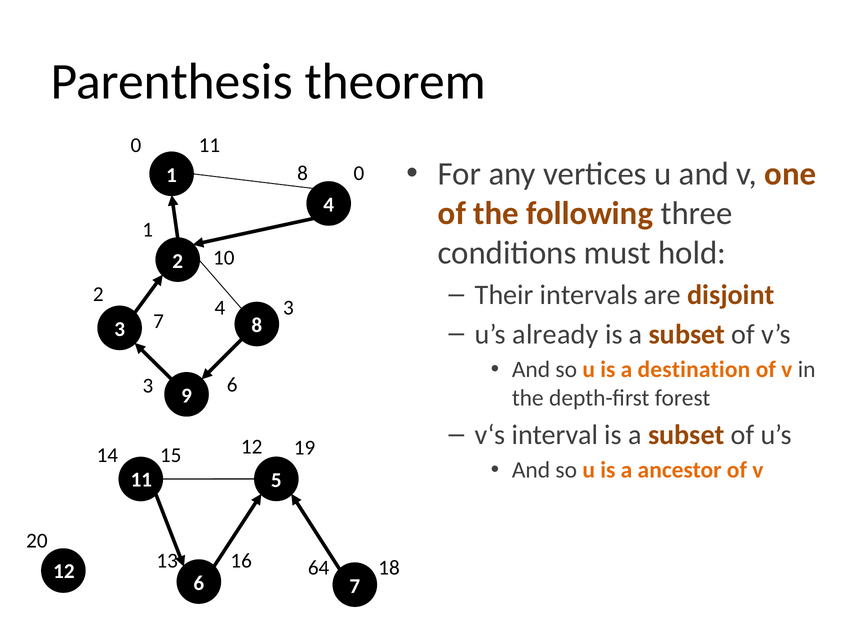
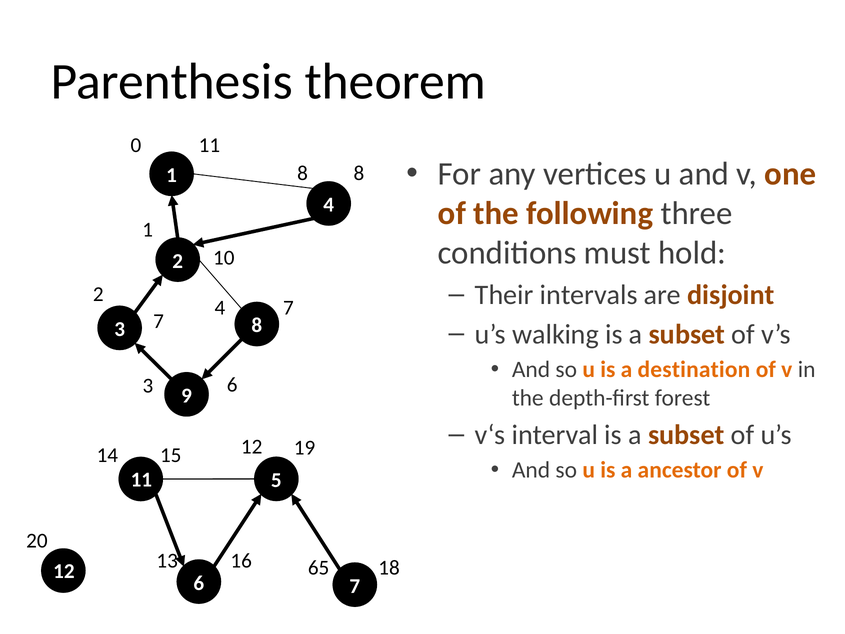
8 0: 0 -> 8
3 at (288, 308): 3 -> 7
already: already -> walking
64: 64 -> 65
